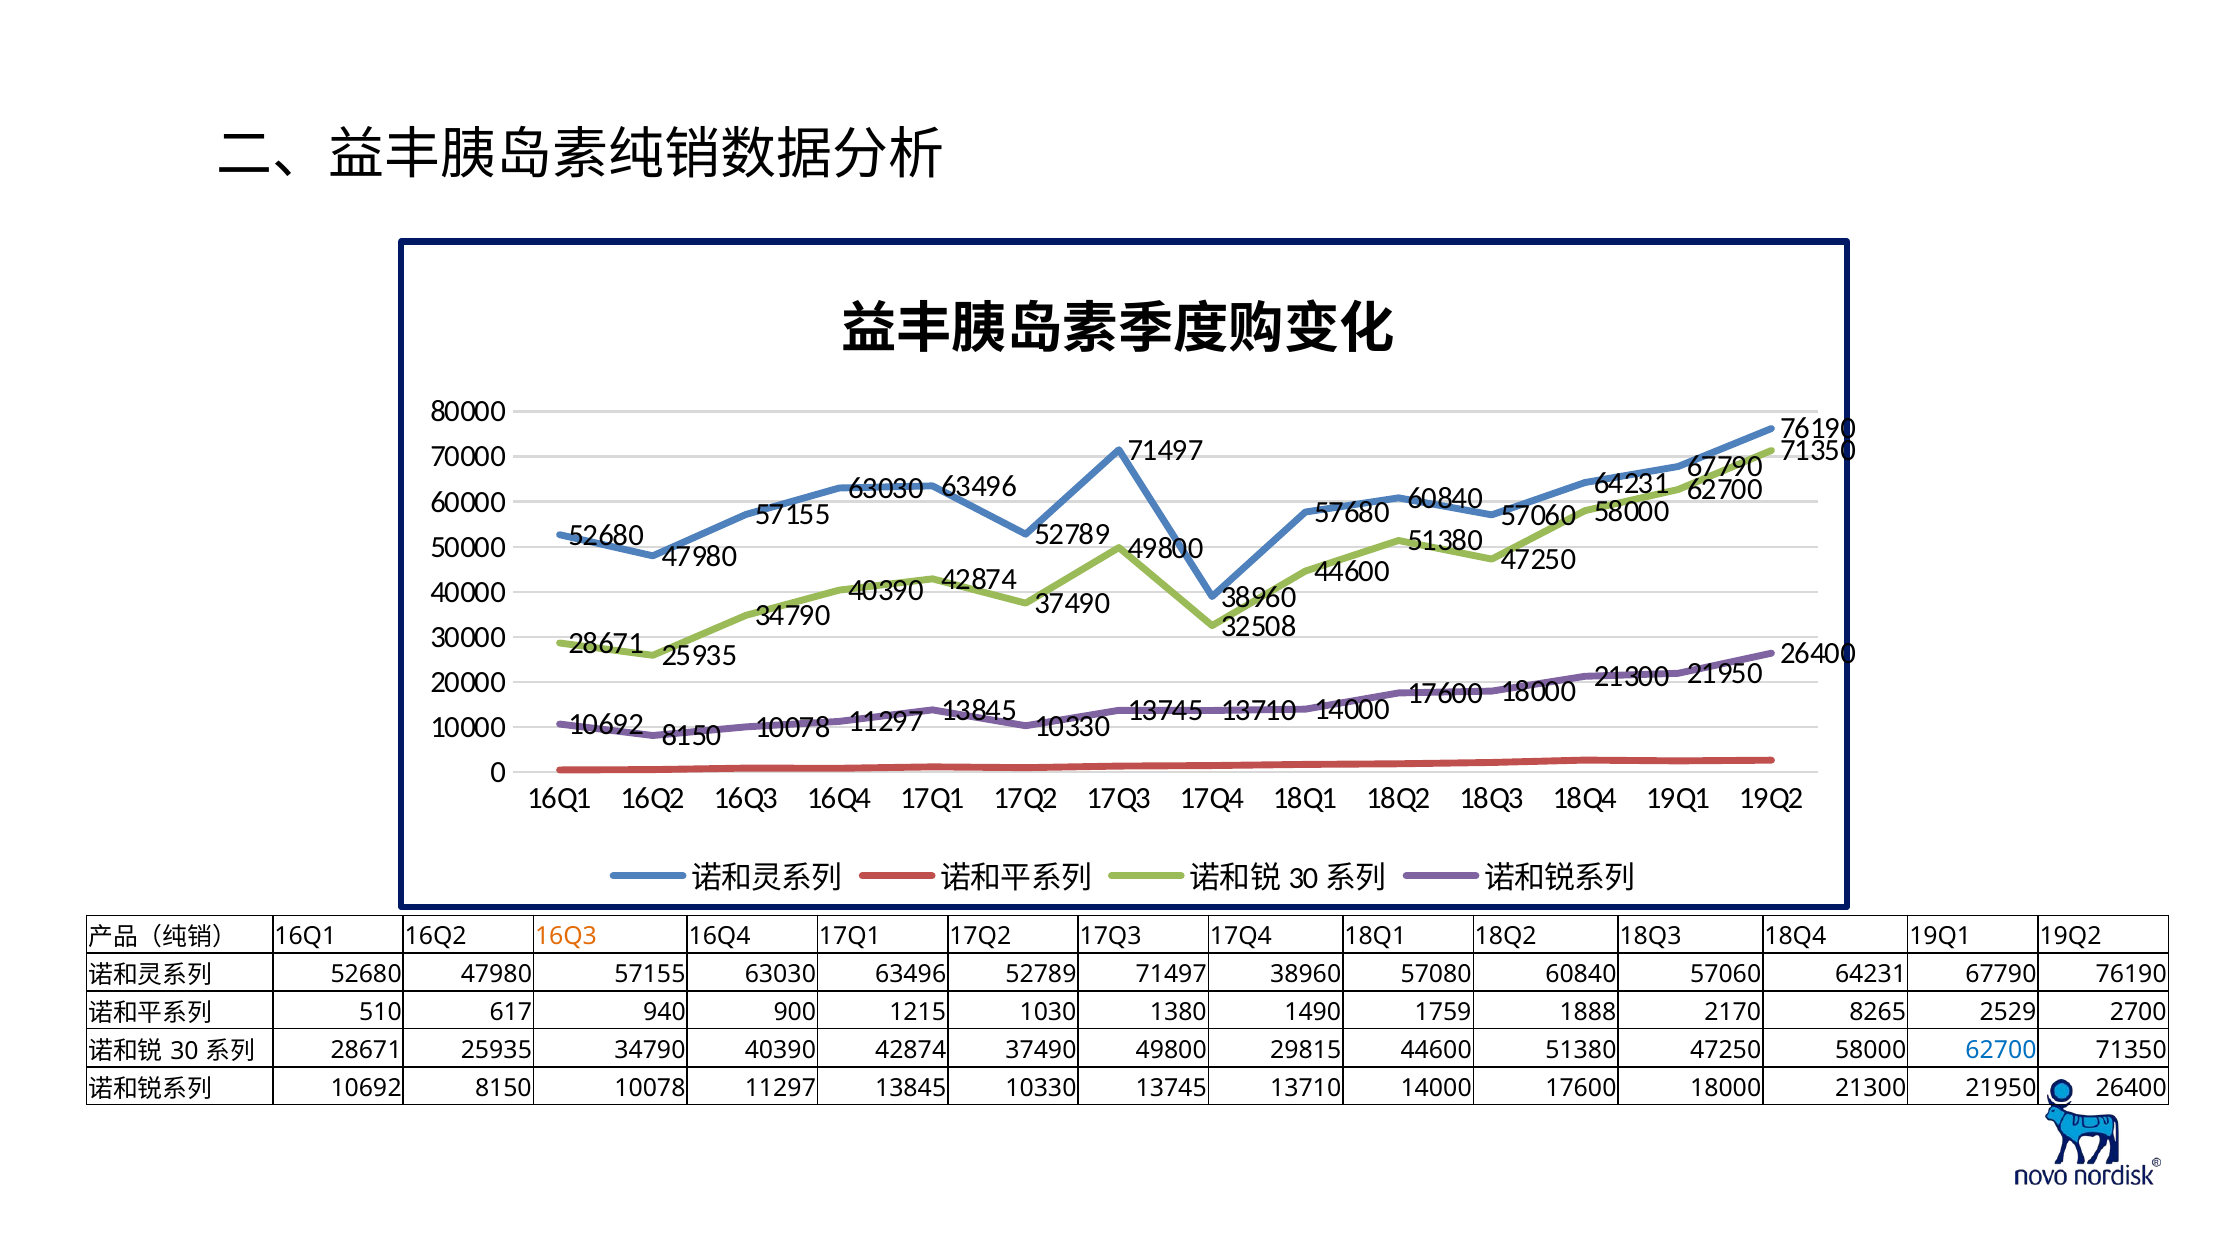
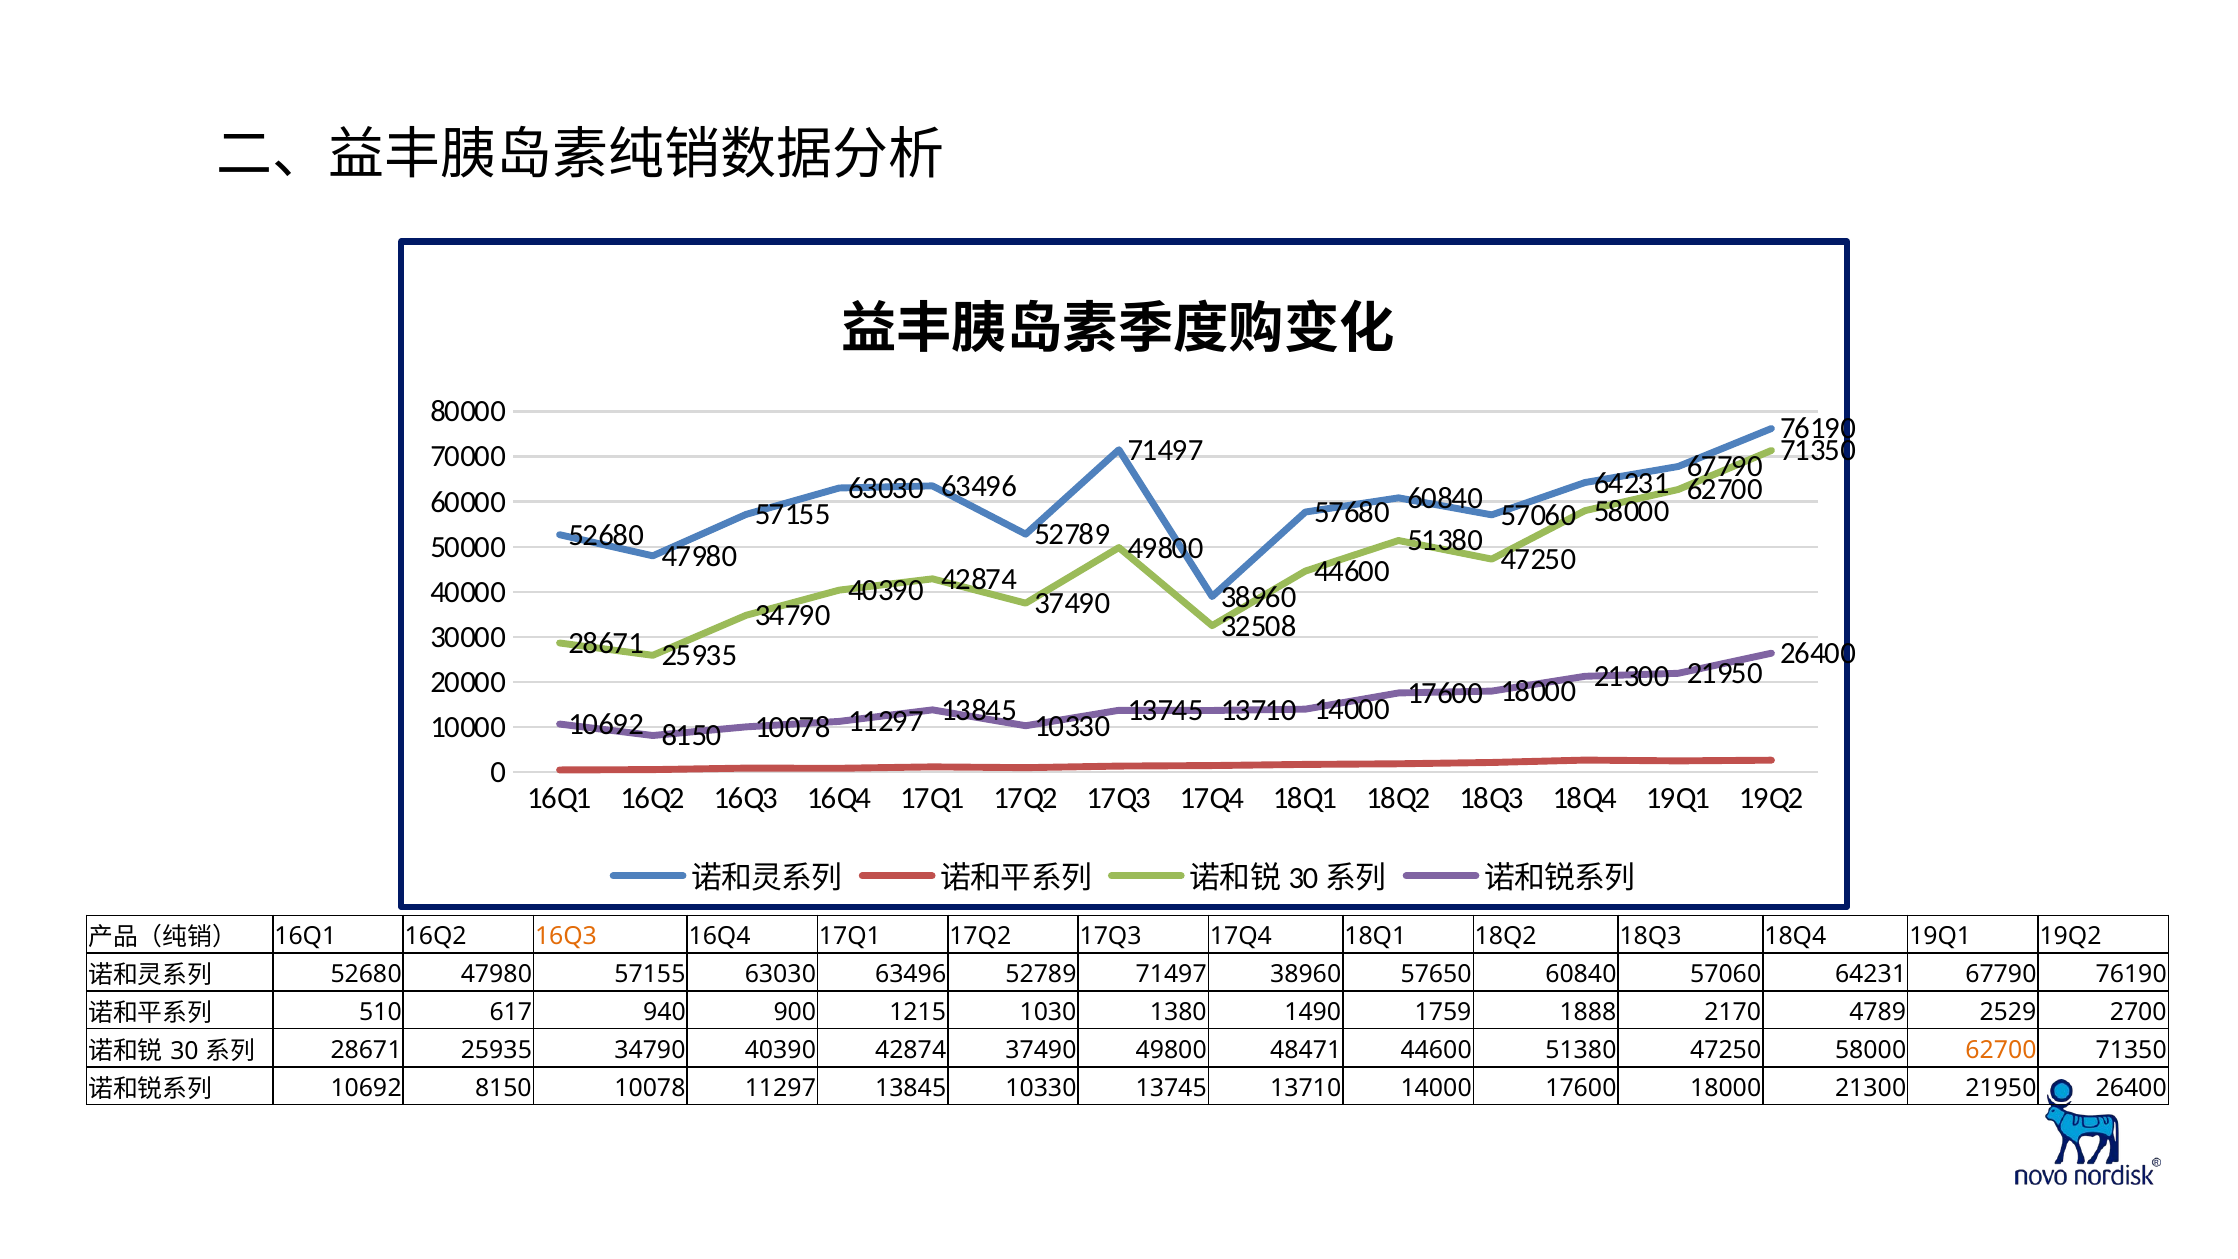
57080: 57080 -> 57650
8265: 8265 -> 4789
29815: 29815 -> 48471
62700 at (2001, 1050) colour: blue -> orange
